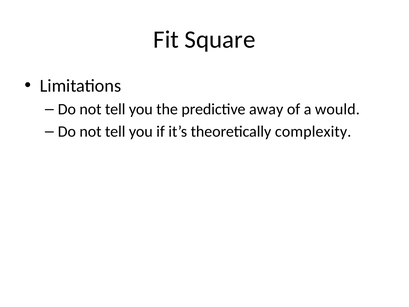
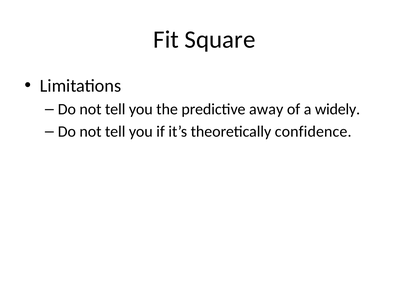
would: would -> widely
complexity: complexity -> confidence
